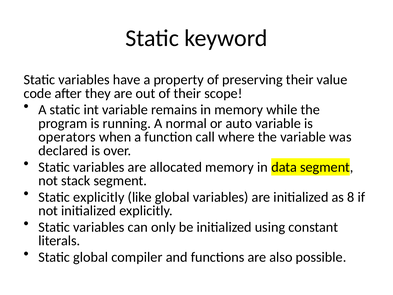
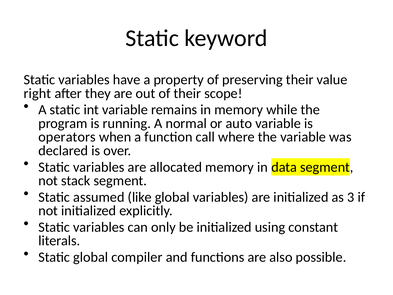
code: code -> right
Static explicitly: explicitly -> assumed
8: 8 -> 3
